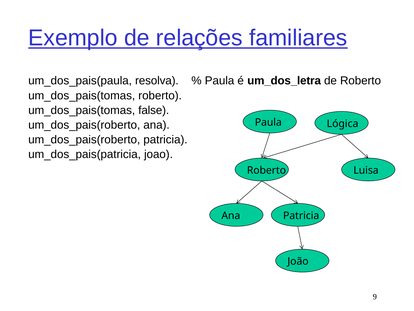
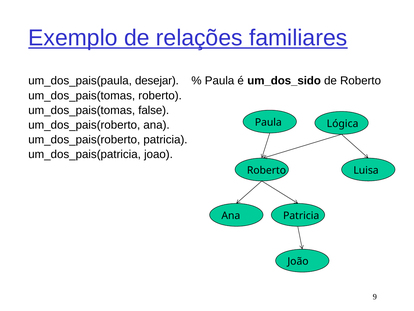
resolva: resolva -> desejar
um_dos_letra: um_dos_letra -> um_dos_sido
